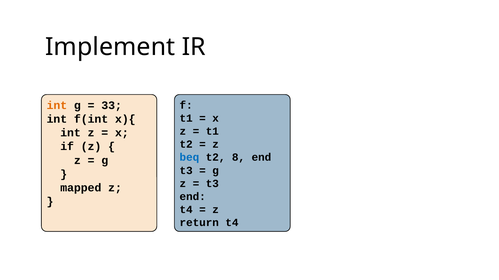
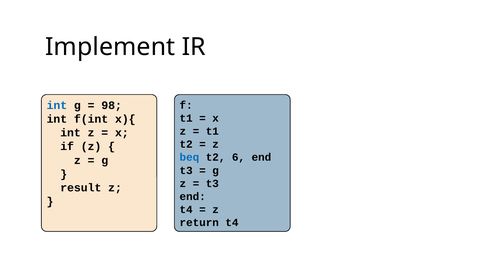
int at (57, 106) colour: orange -> blue
33: 33 -> 98
8: 8 -> 6
mapped: mapped -> result
